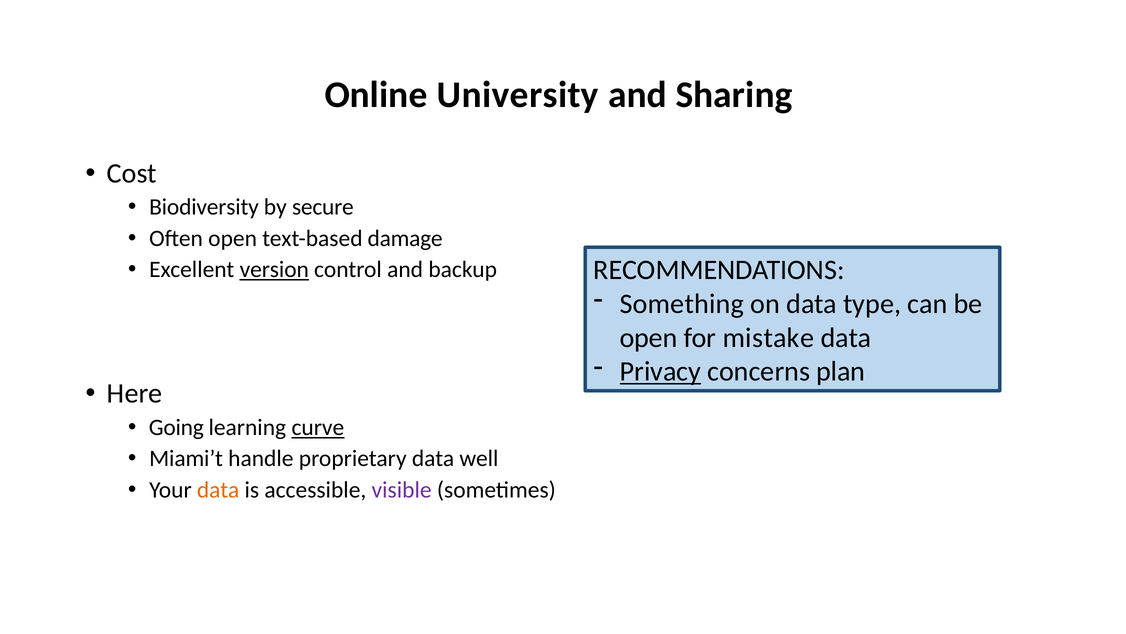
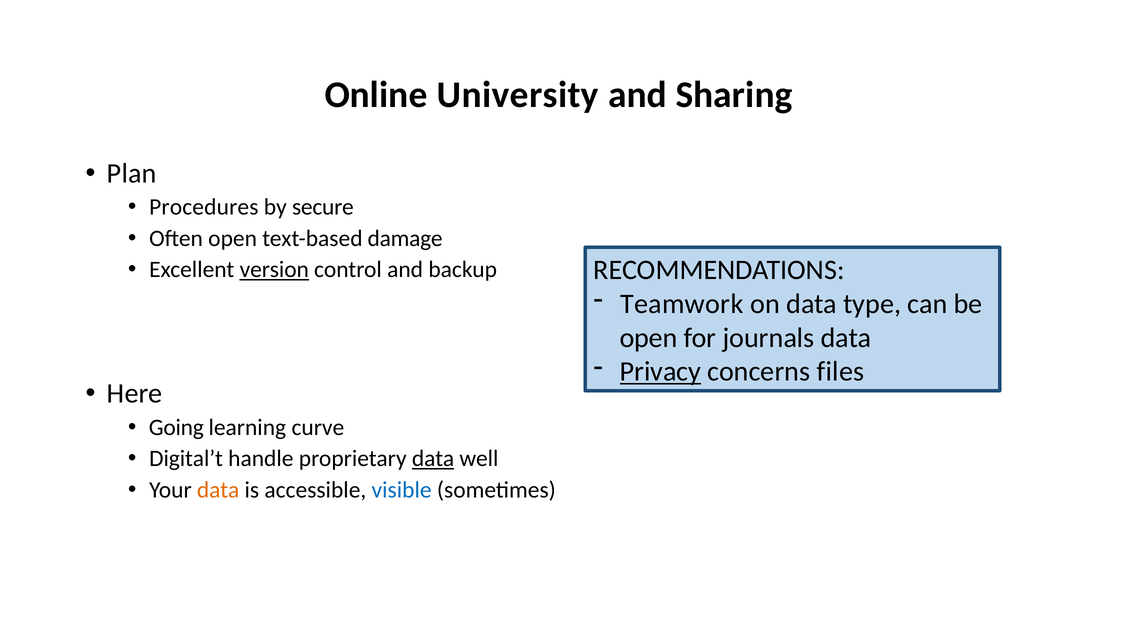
Cost: Cost -> Plan
Biodiversity: Biodiversity -> Procedures
Something: Something -> Teamwork
mistake: mistake -> journals
plan: plan -> files
curve underline: present -> none
Miami’t: Miami’t -> Digital’t
data at (433, 458) underline: none -> present
visible colour: purple -> blue
